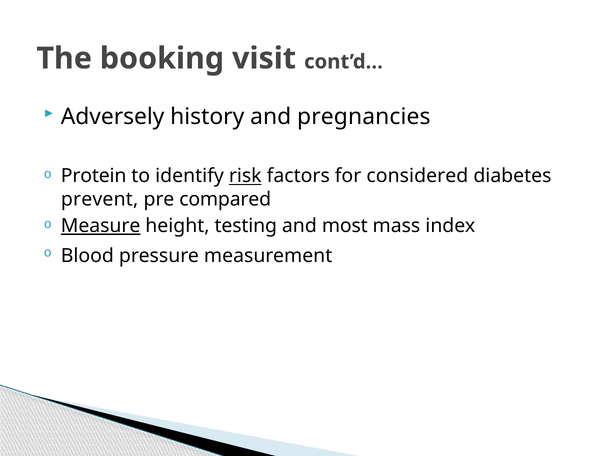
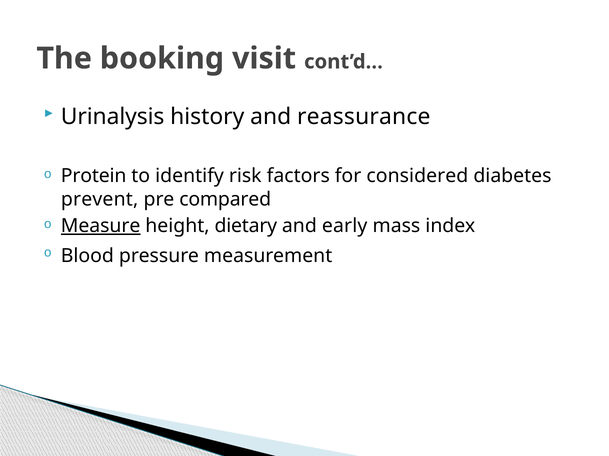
Adversely: Adversely -> Urinalysis
pregnancies: pregnancies -> reassurance
risk underline: present -> none
testing: testing -> dietary
most: most -> early
